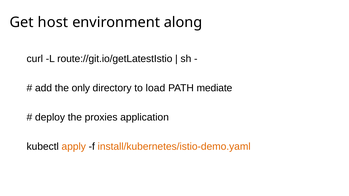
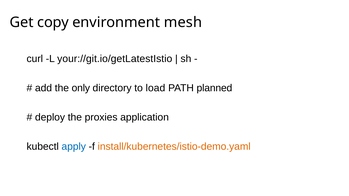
host: host -> copy
along: along -> mesh
route://git.io/getLatestIstio: route://git.io/getLatestIstio -> your://git.io/getLatestIstio
mediate: mediate -> planned
apply colour: orange -> blue
